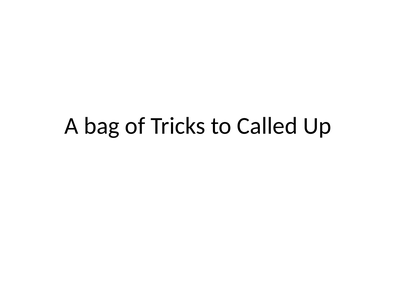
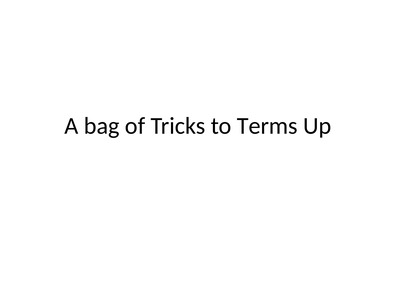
Called: Called -> Terms
